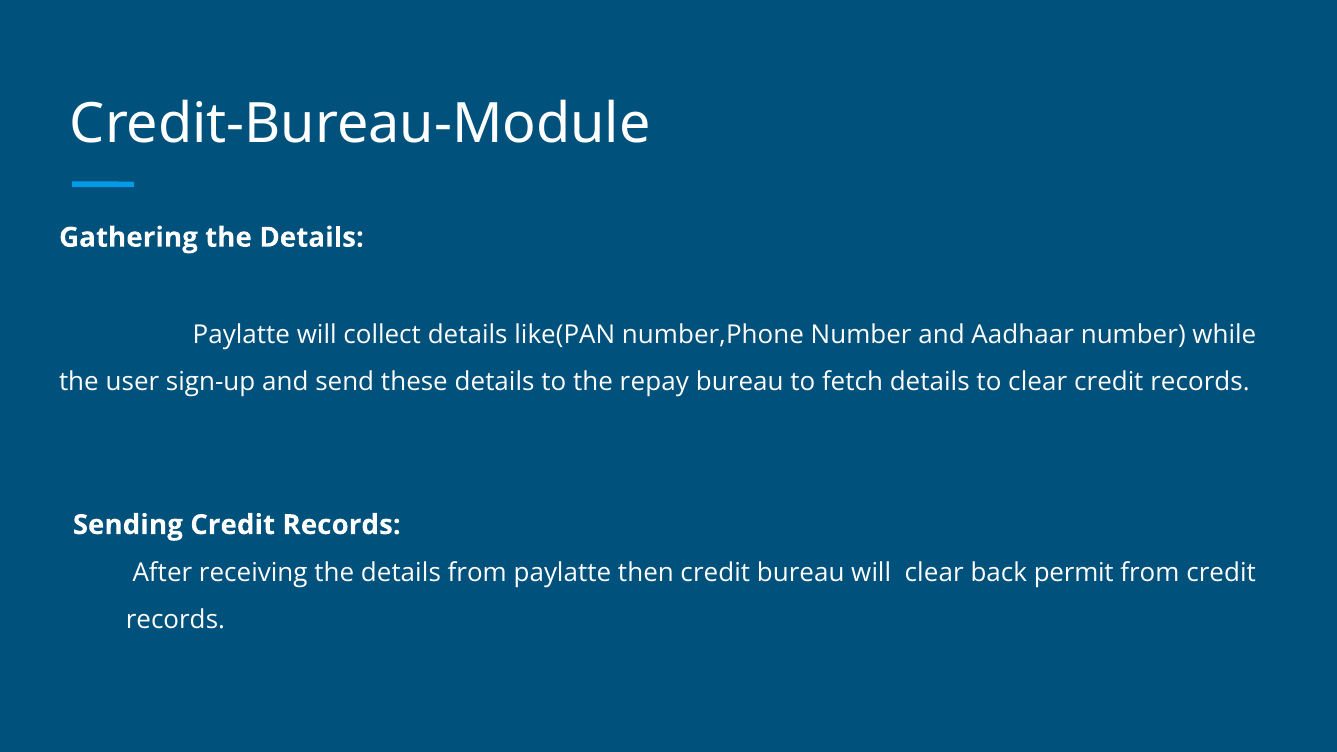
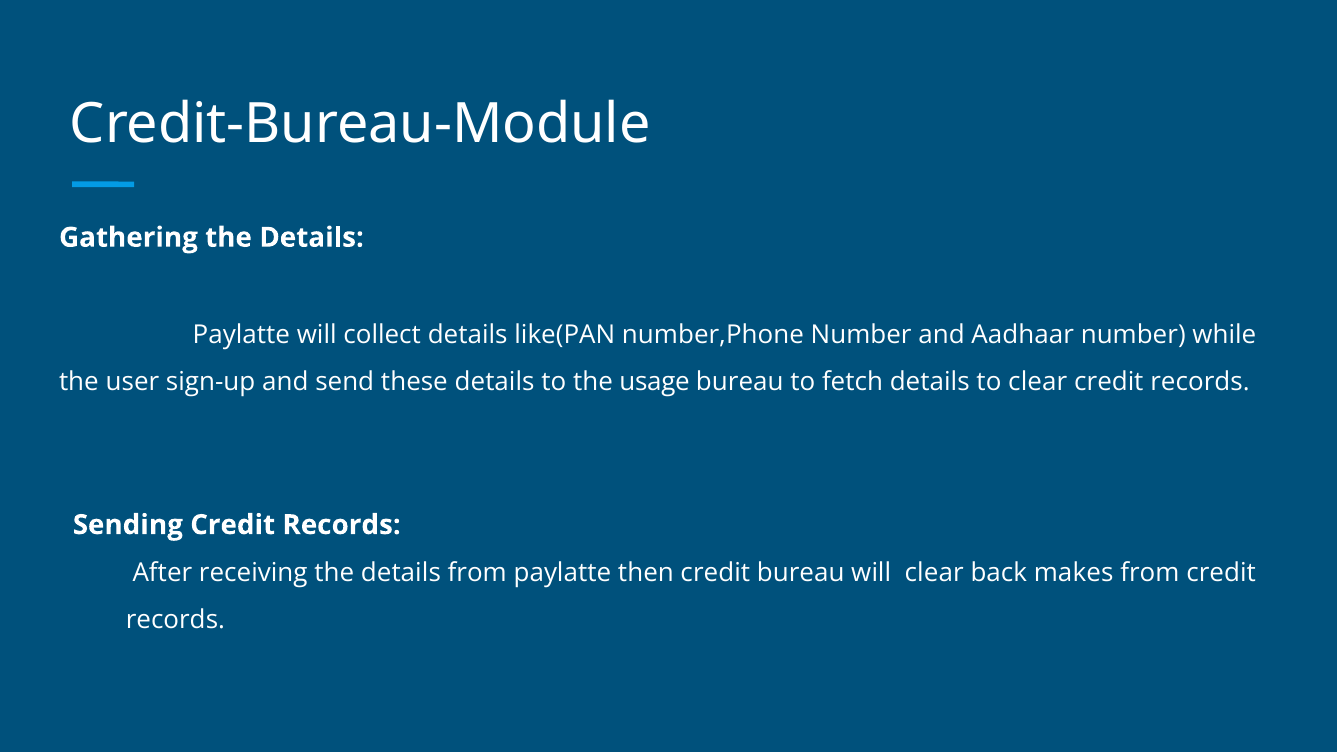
repay: repay -> usage
permit: permit -> makes
